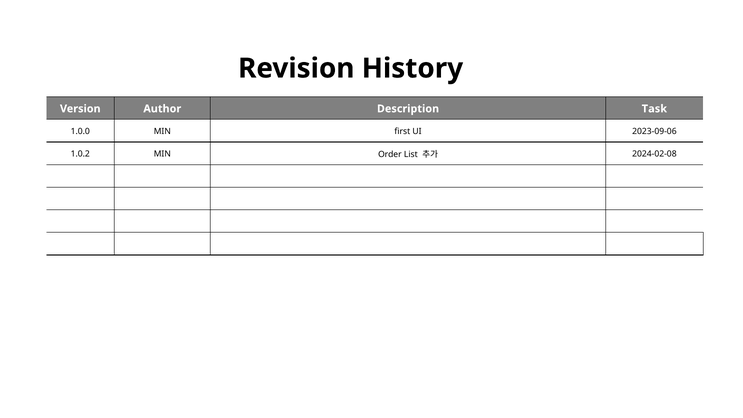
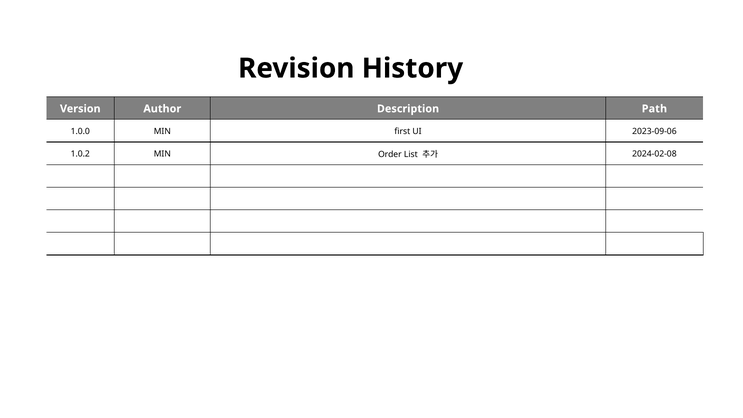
Task: Task -> Path
